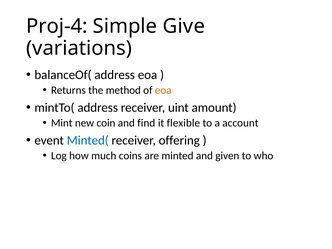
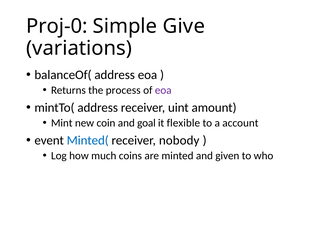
Proj-4: Proj-4 -> Proj-0
method: method -> process
eoa at (163, 90) colour: orange -> purple
find: find -> goal
offering: offering -> nobody
